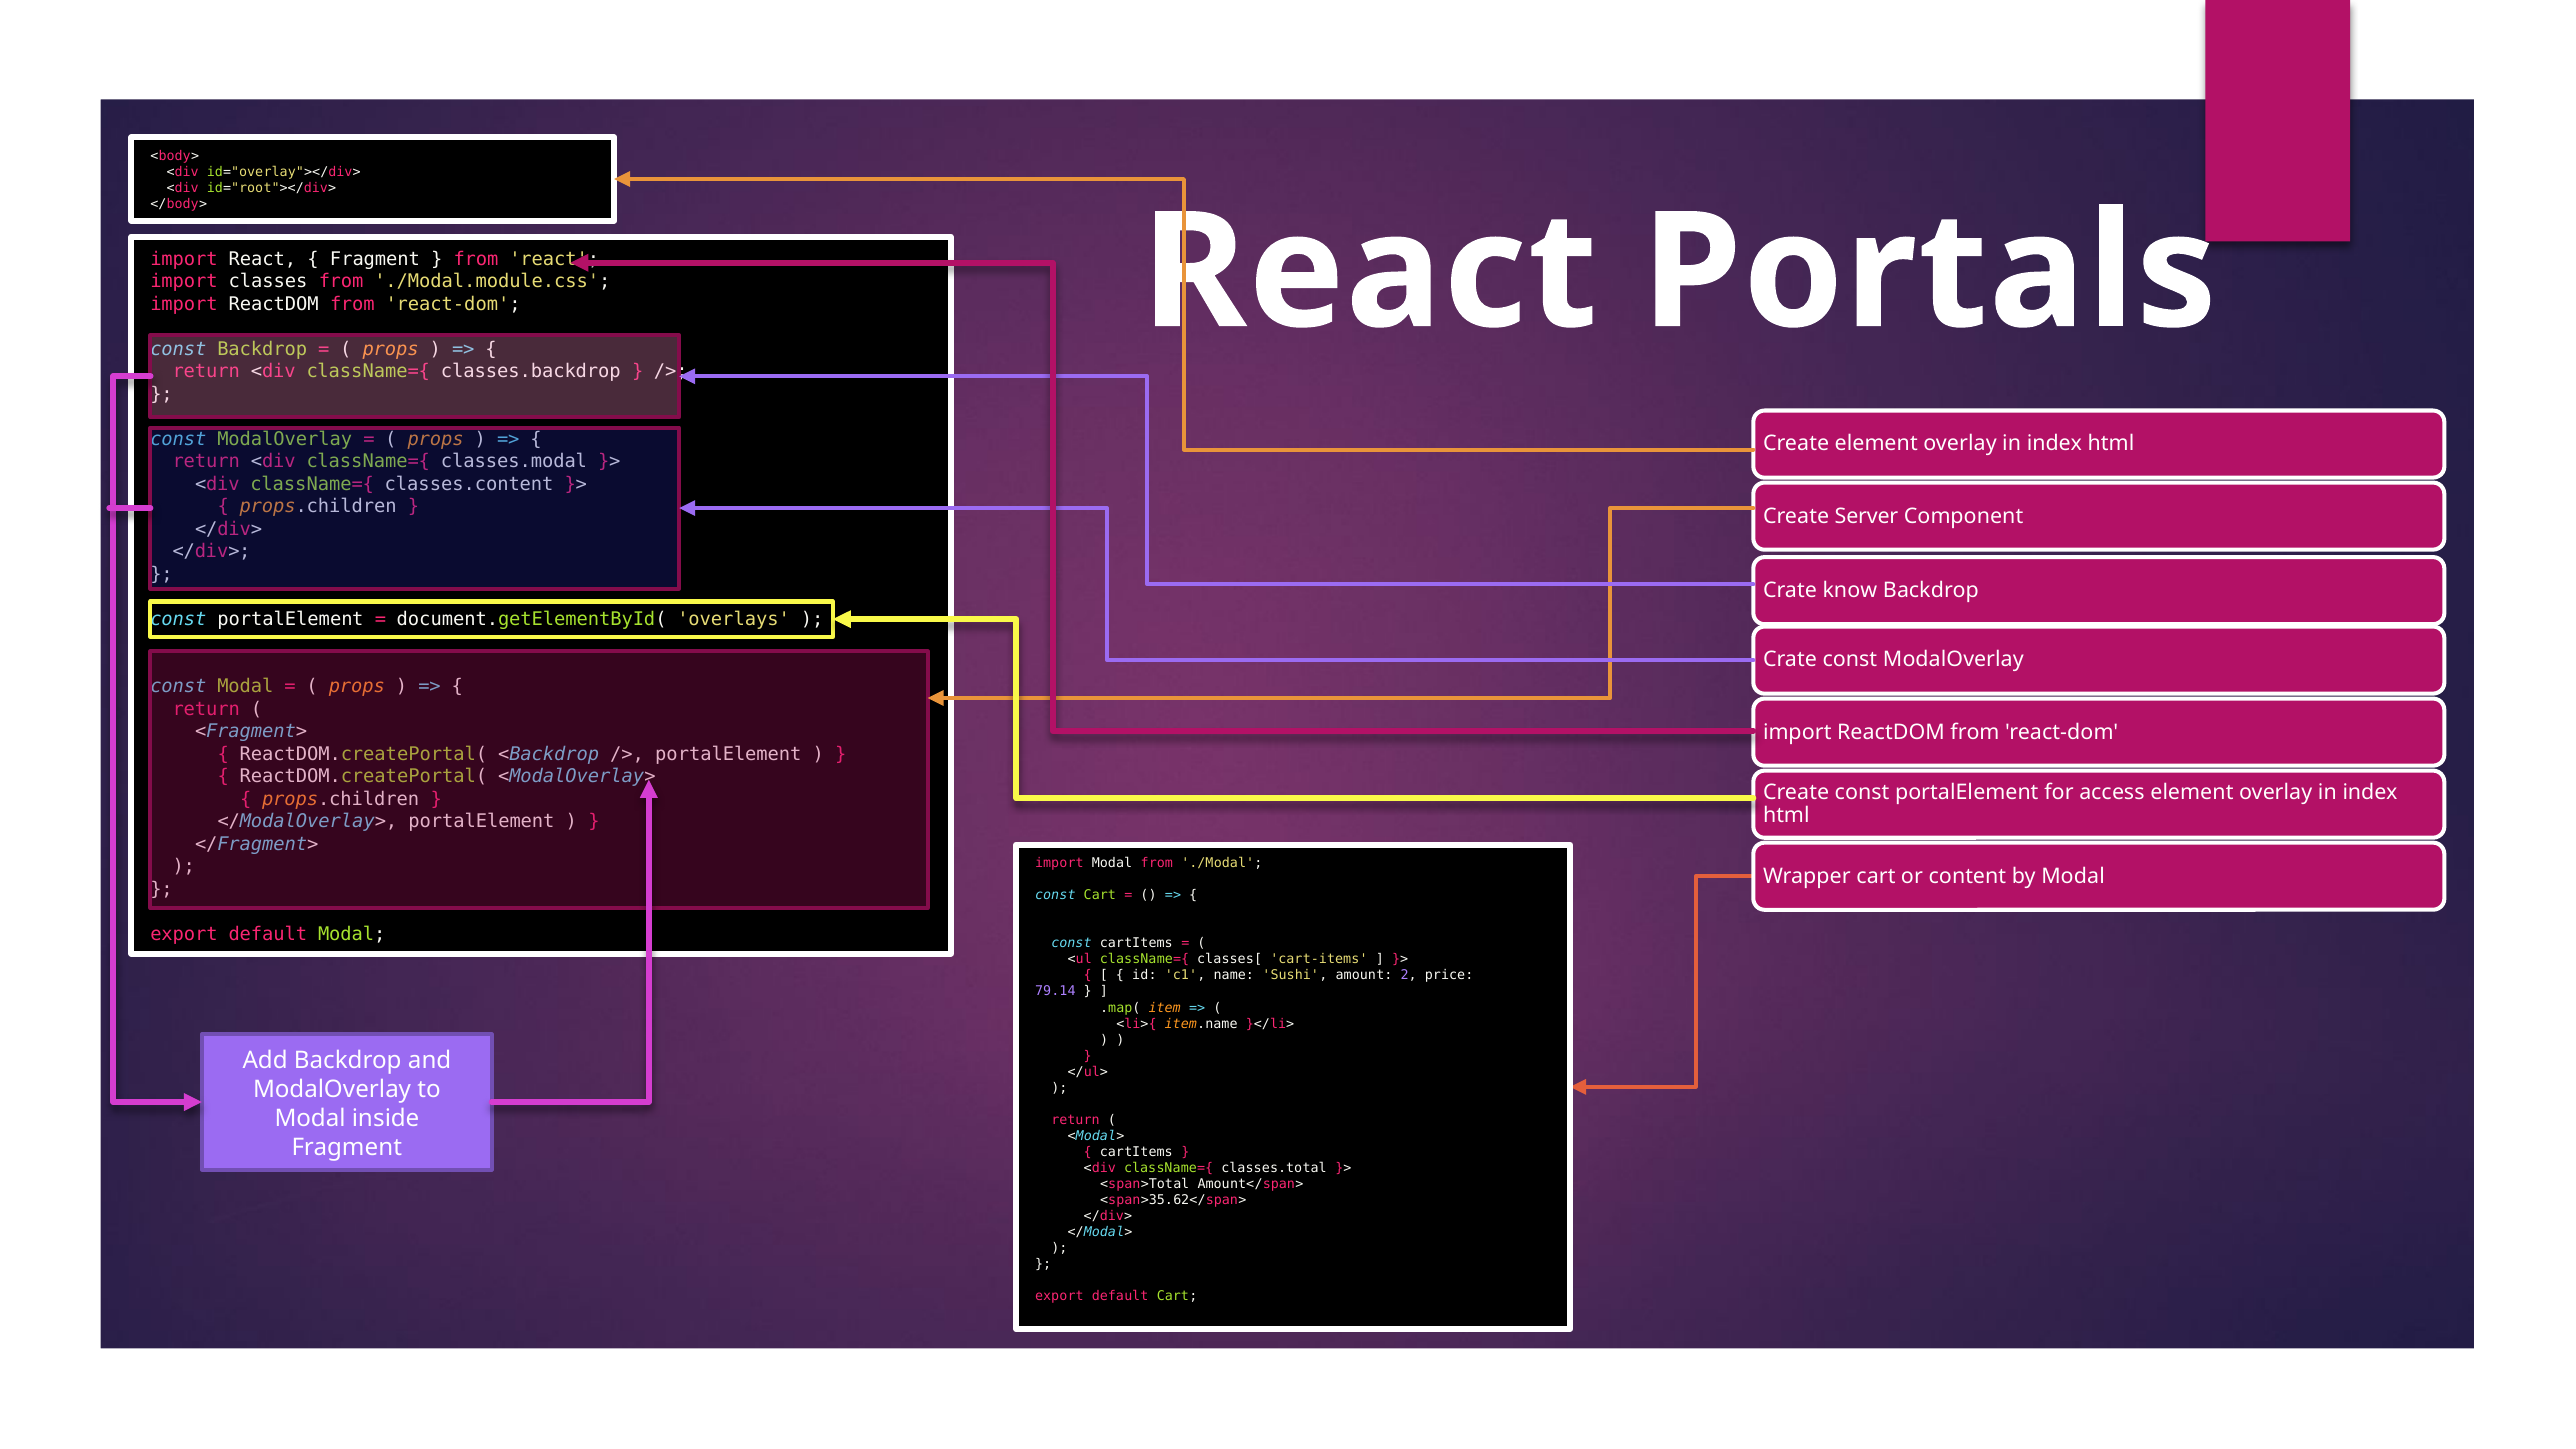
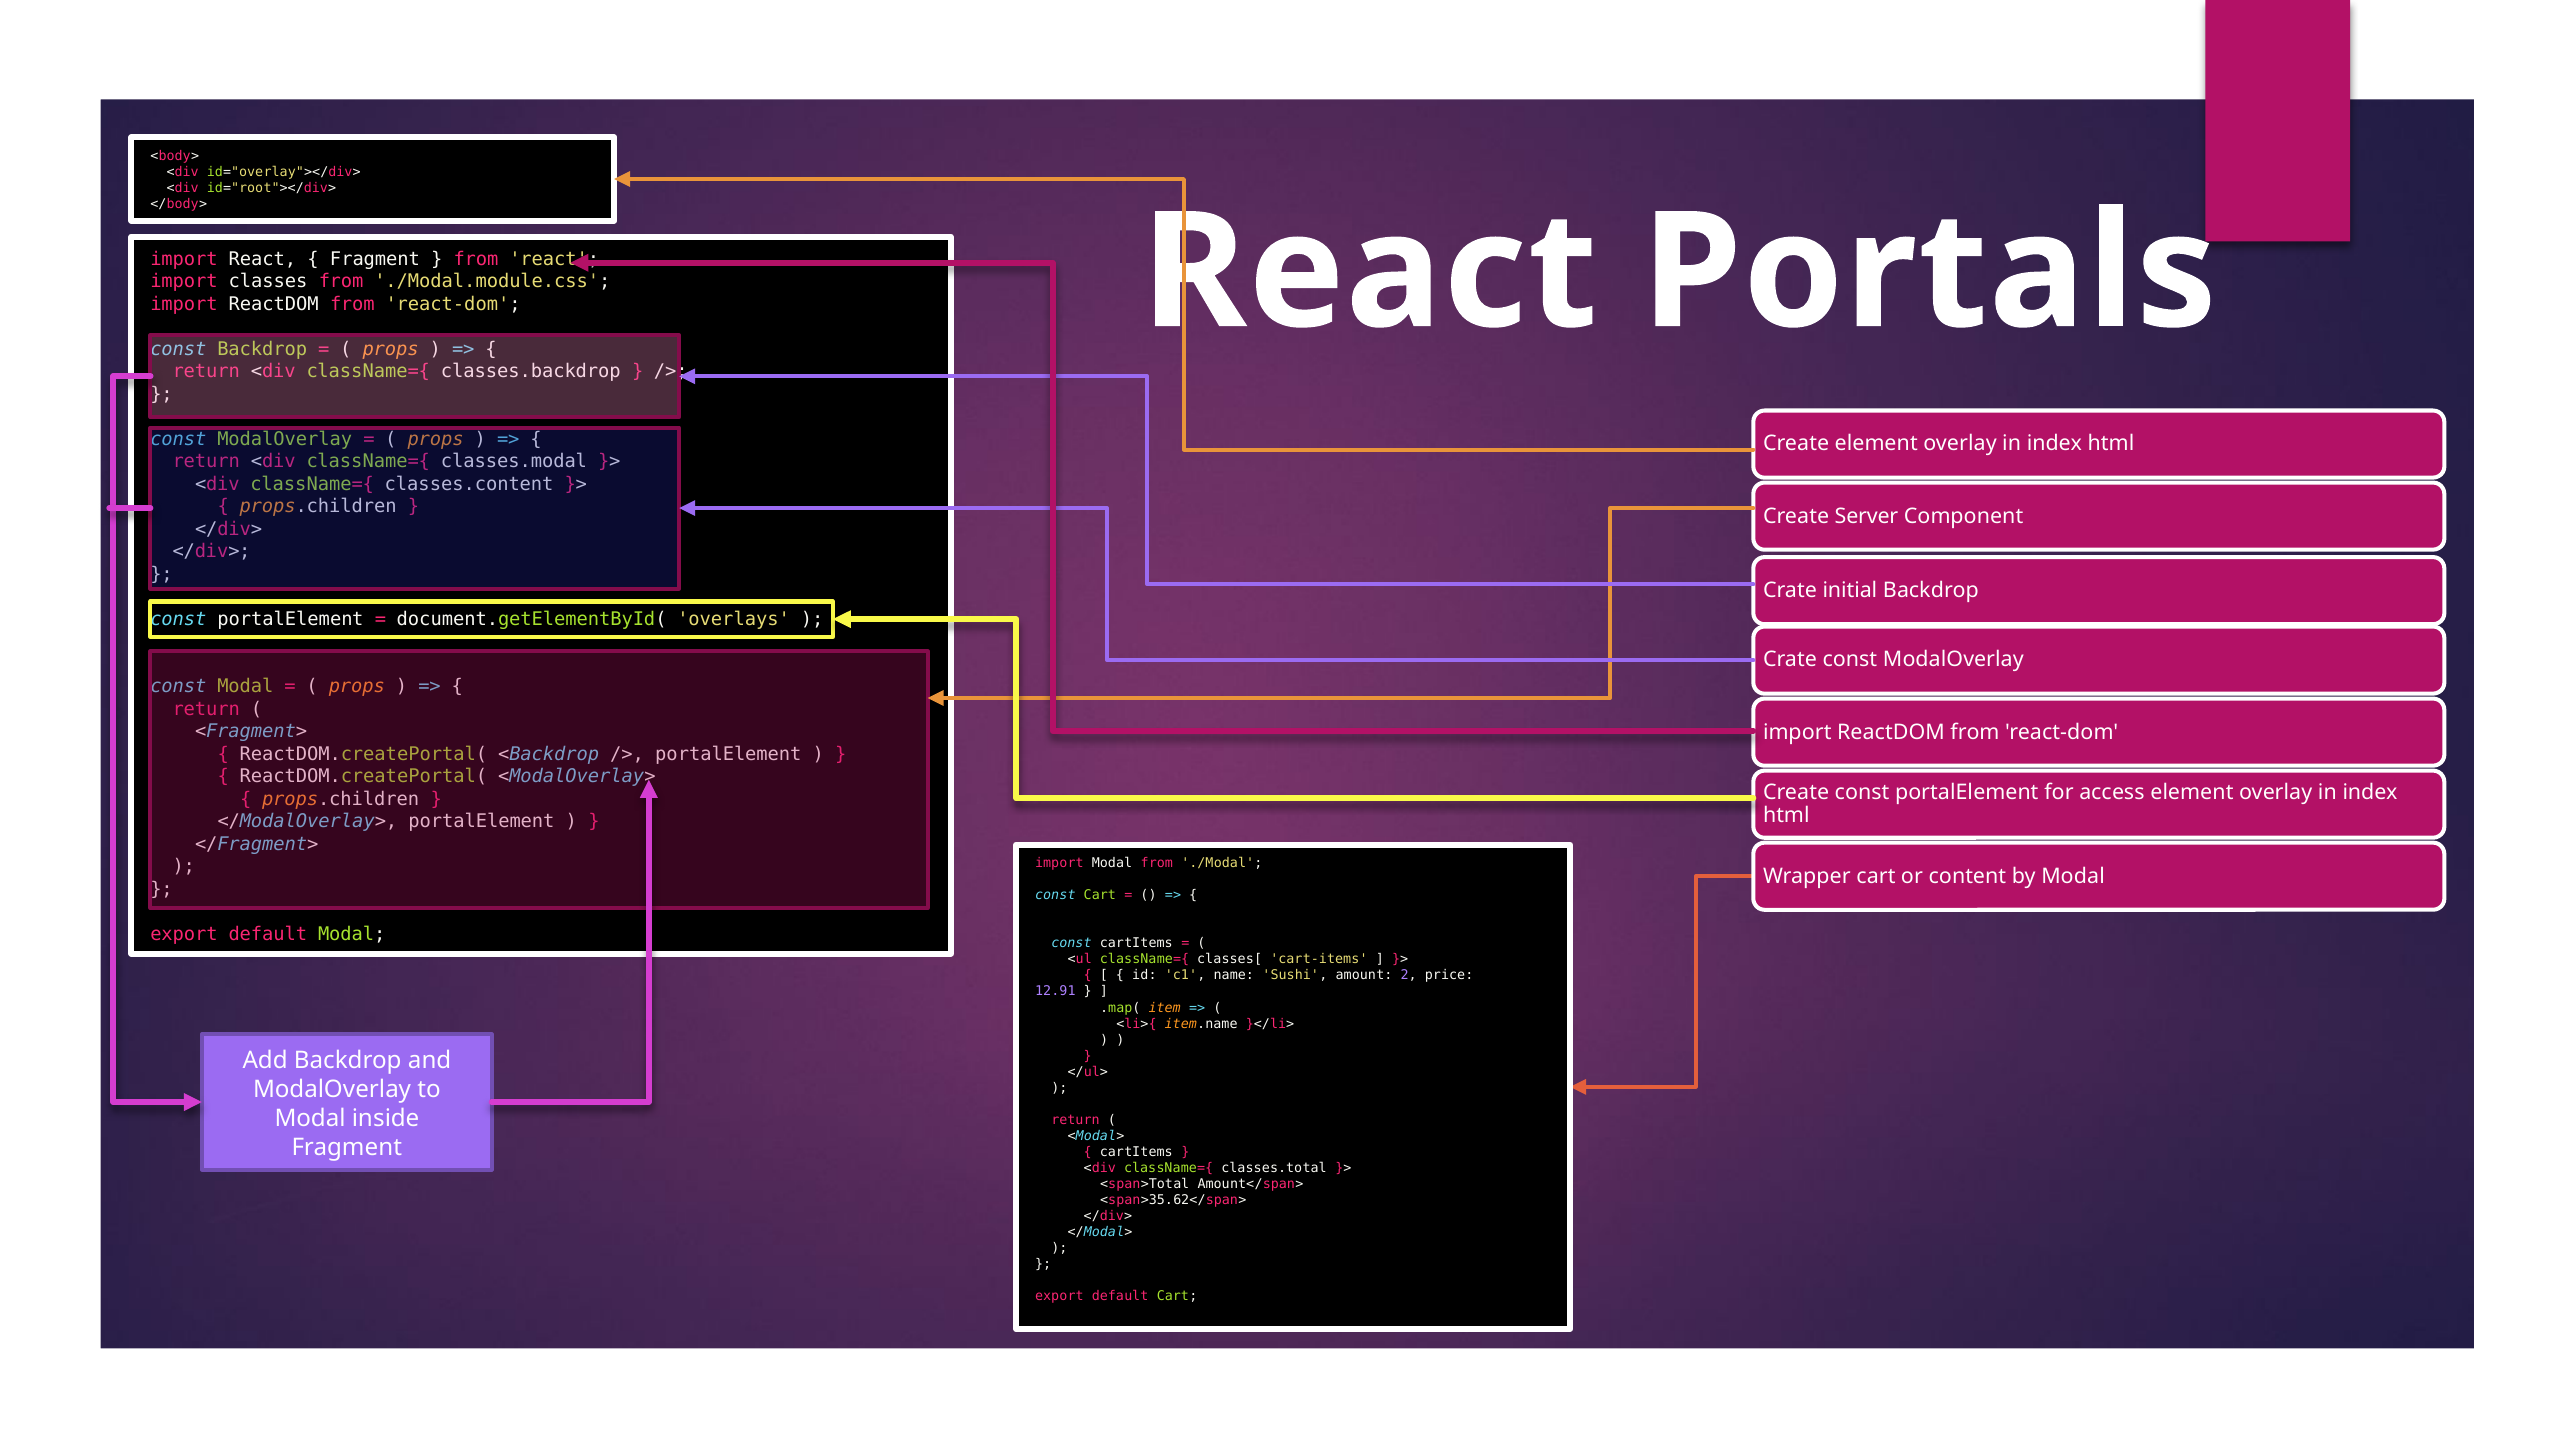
know: know -> initial
79.14: 79.14 -> 12.91
